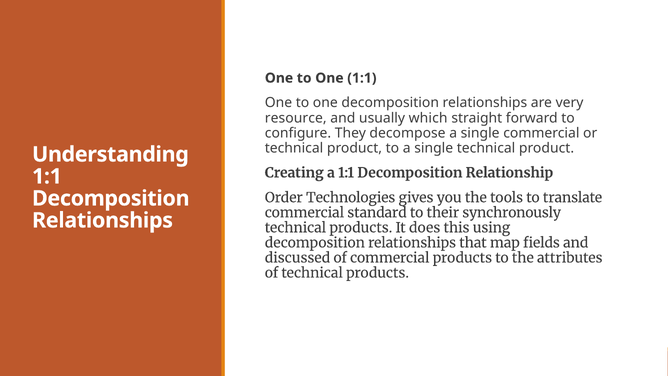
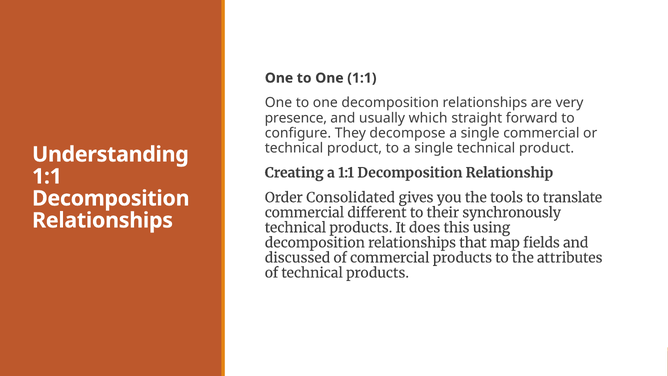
resource: resource -> presence
Technologies: Technologies -> Consolidated
standard: standard -> different
